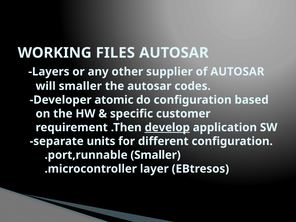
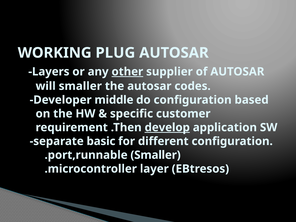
FILES: FILES -> PLUG
other underline: none -> present
atomic: atomic -> middle
units: units -> basic
